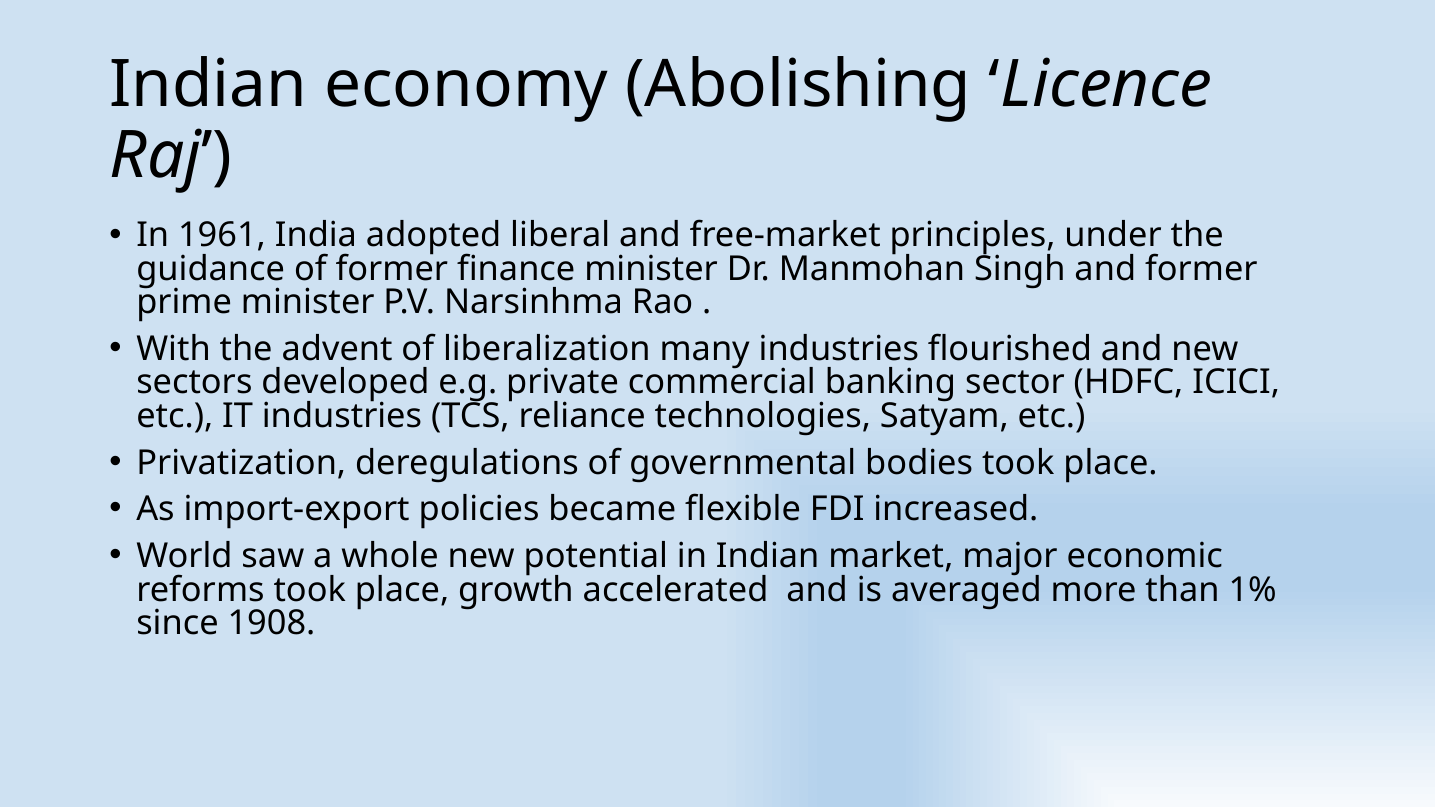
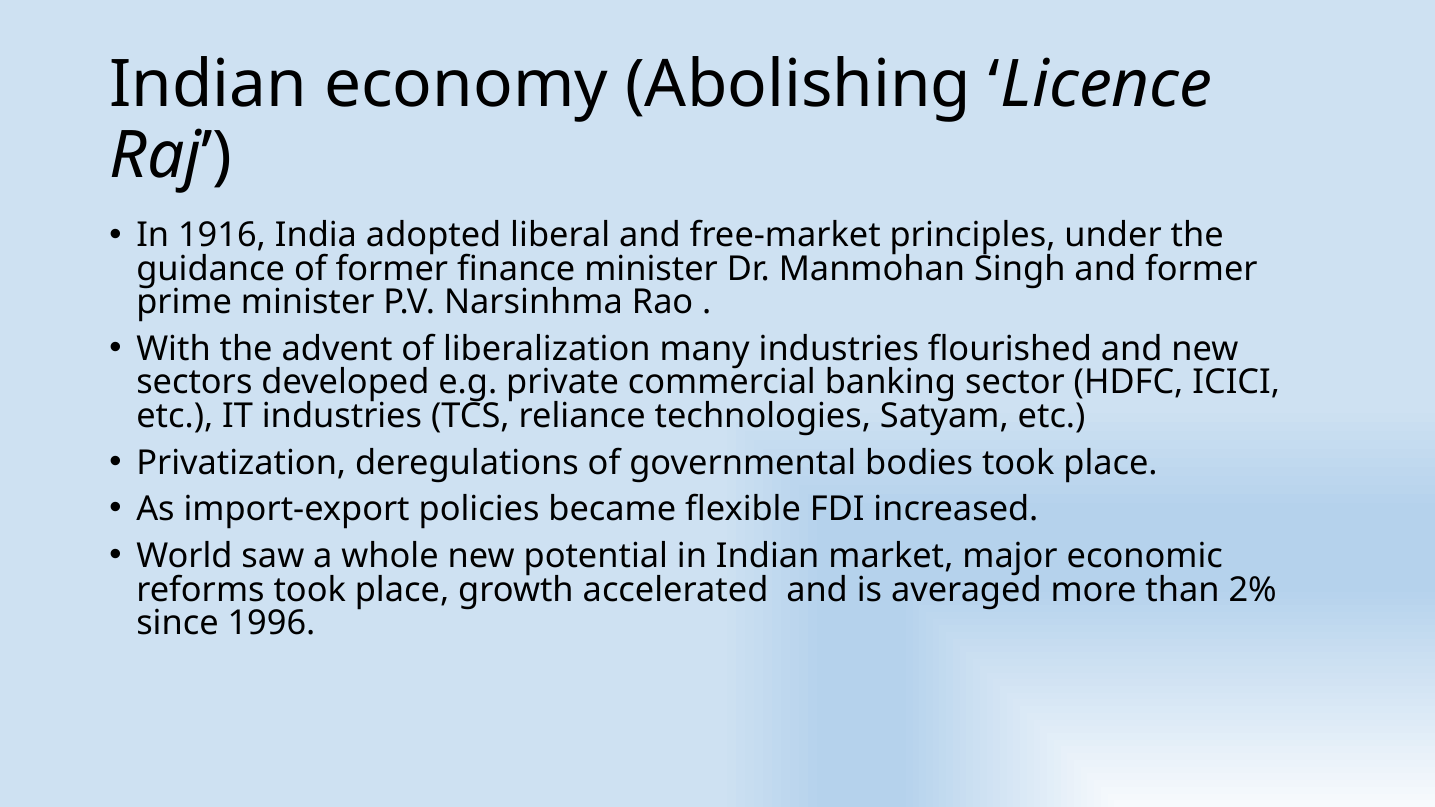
1961: 1961 -> 1916
1%: 1% -> 2%
1908: 1908 -> 1996
